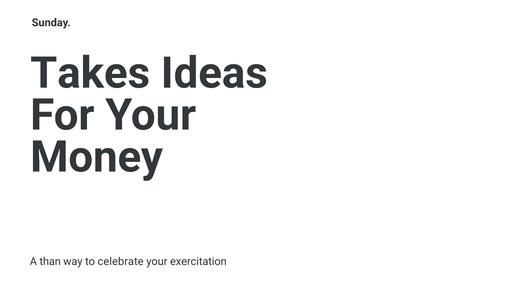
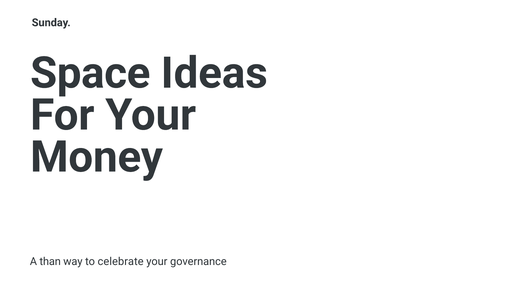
Takes: Takes -> Space
exercitation: exercitation -> governance
